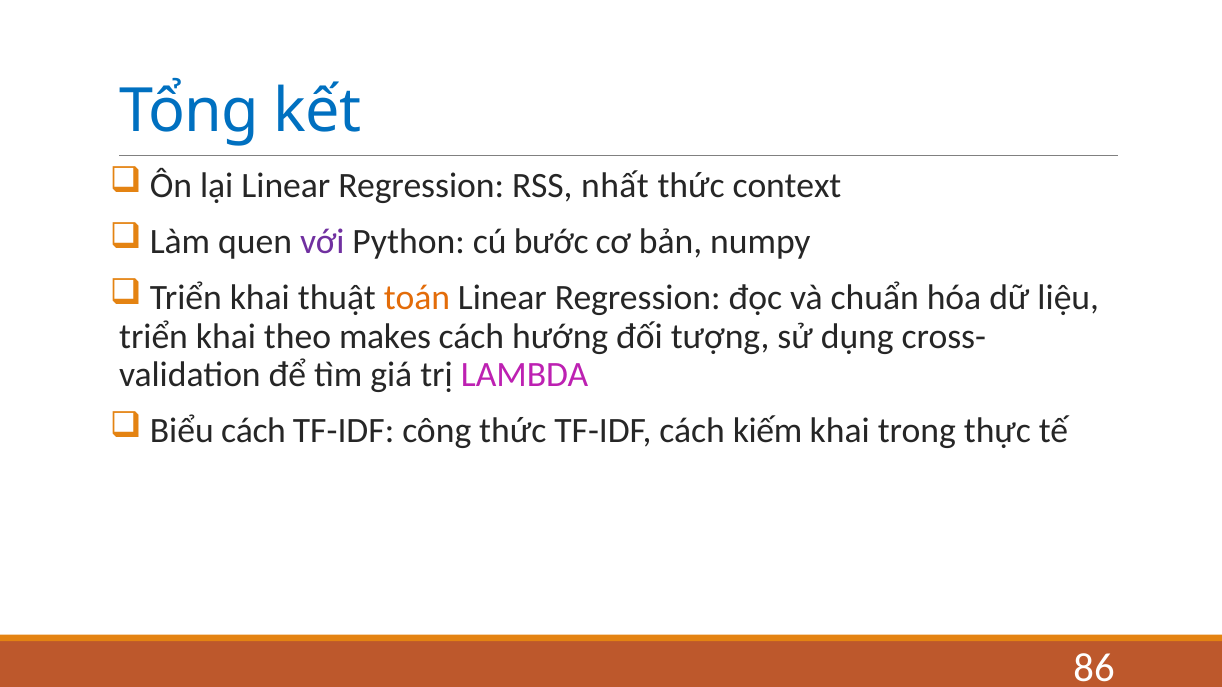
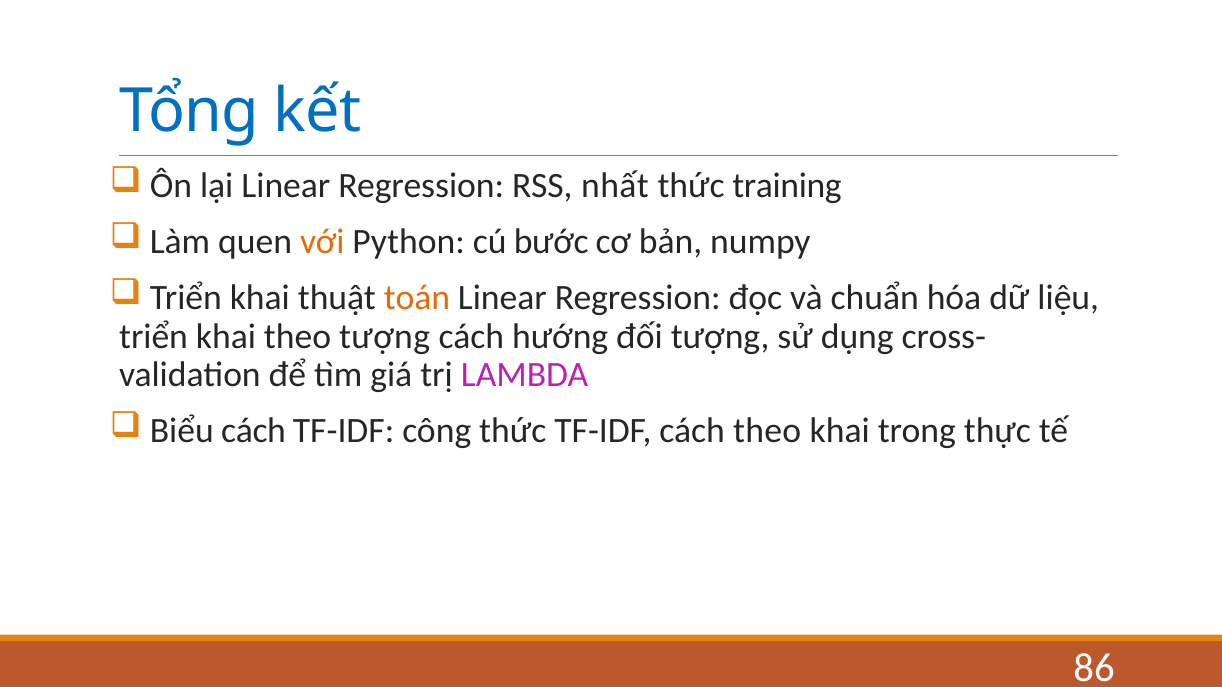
context: context -> training
với colour: purple -> orange
theo makes: makes -> tượng
cách kiếm: kiếm -> theo
